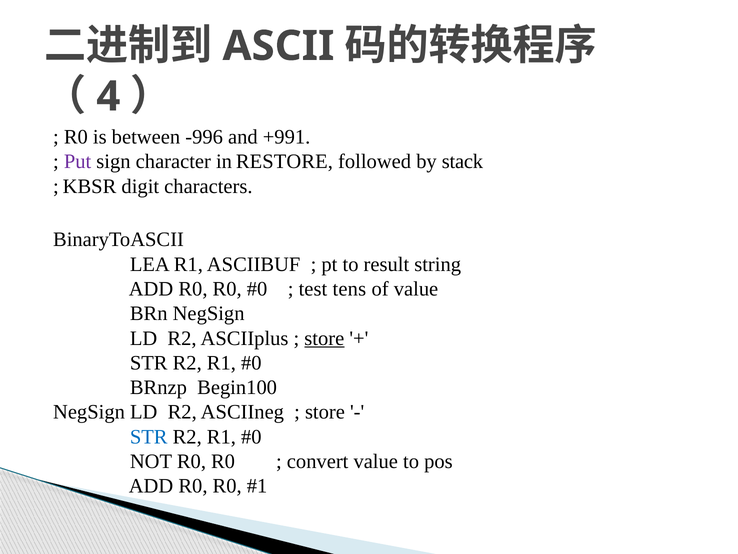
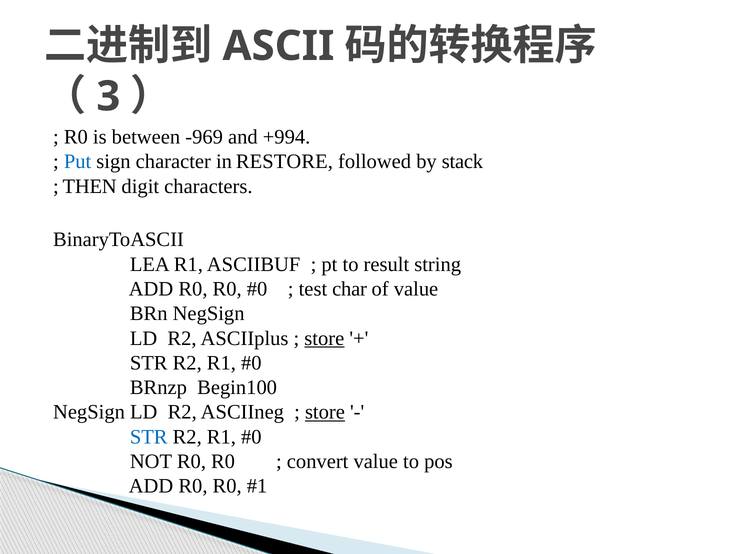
4: 4 -> 3
-996: -996 -> -969
+991: +991 -> +994
Put colour: purple -> blue
KBSR: KBSR -> THEN
tens: tens -> char
store at (325, 412) underline: none -> present
